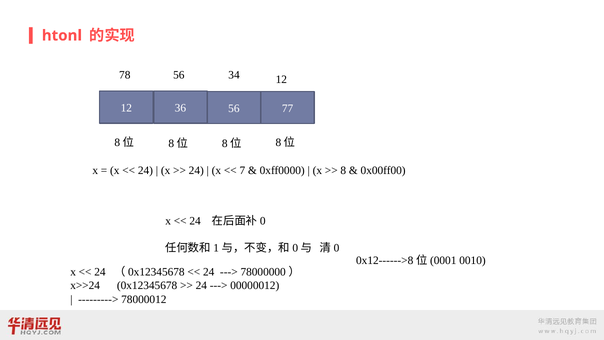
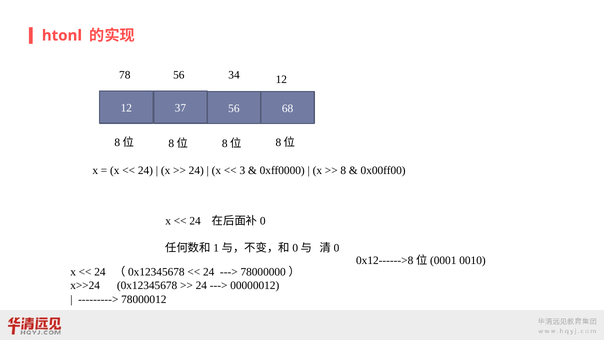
36: 36 -> 37
77: 77 -> 68
7: 7 -> 3
